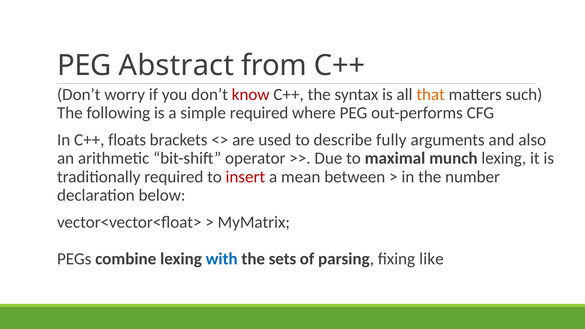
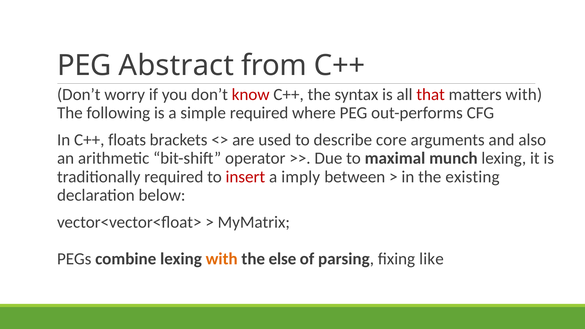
that colour: orange -> red
matters such: such -> with
fully: fully -> core
mean: mean -> imply
number: number -> existing
with at (222, 259) colour: blue -> orange
sets: sets -> else
